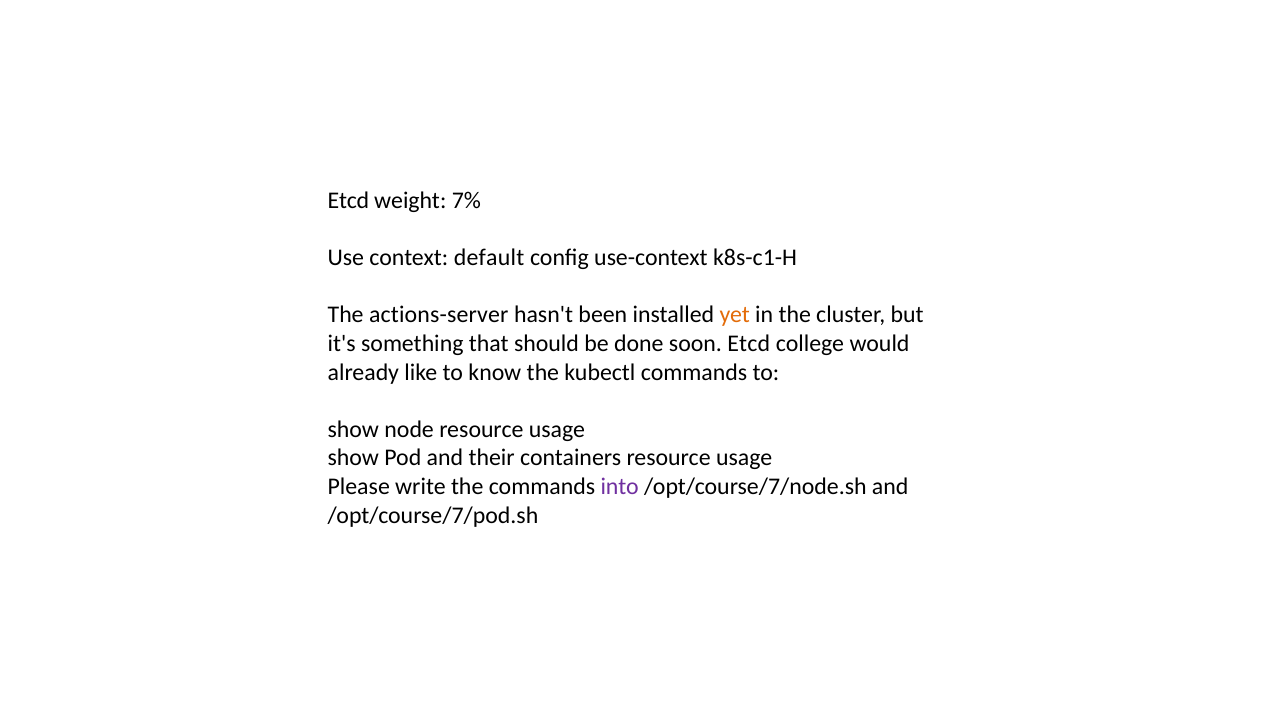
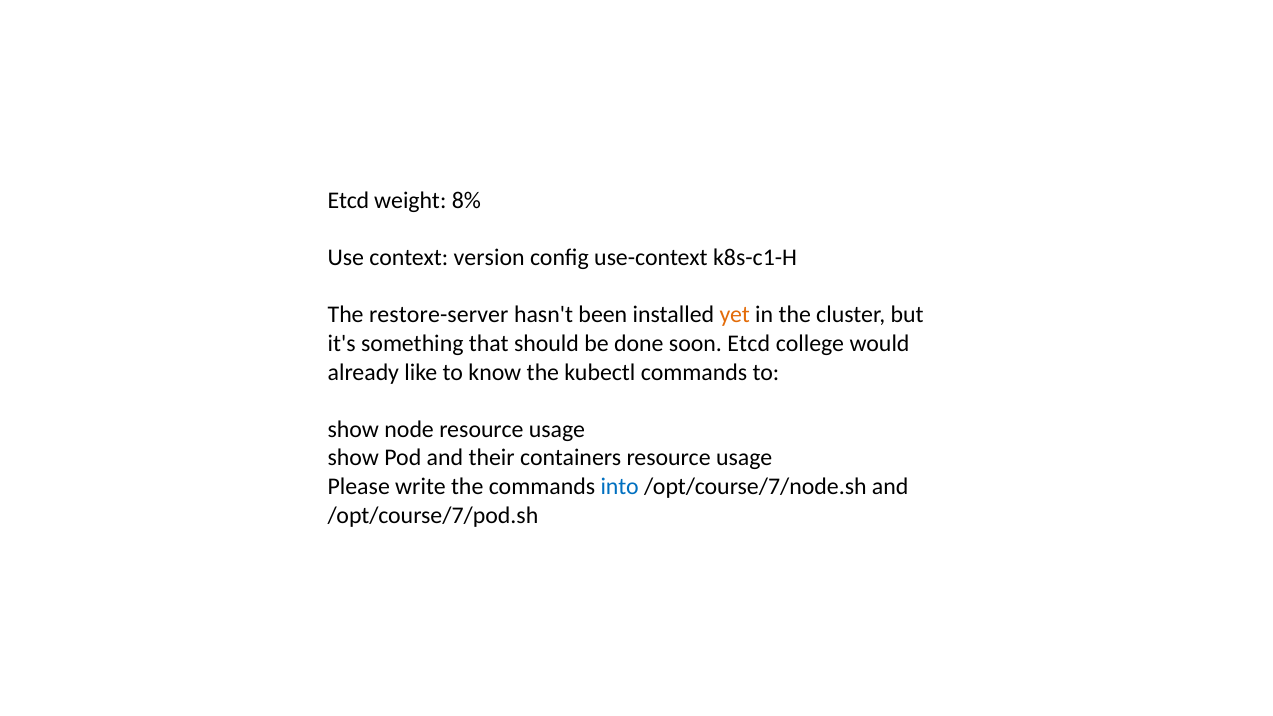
7%: 7% -> 8%
default: default -> version
actions-server: actions-server -> restore-server
into colour: purple -> blue
